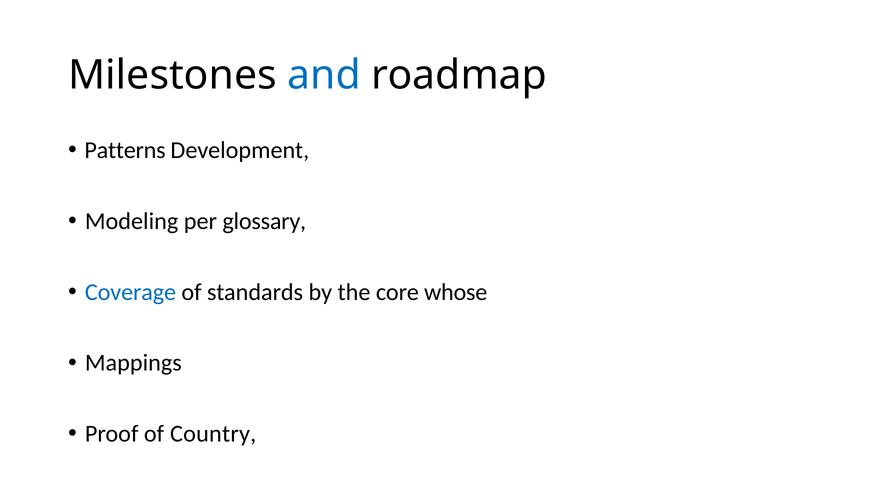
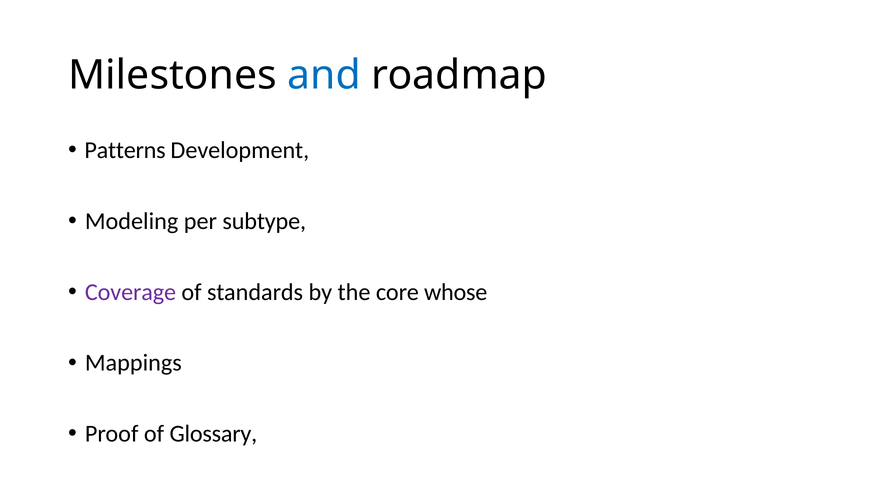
glossary: glossary -> subtype
Coverage colour: blue -> purple
Country: Country -> Glossary
